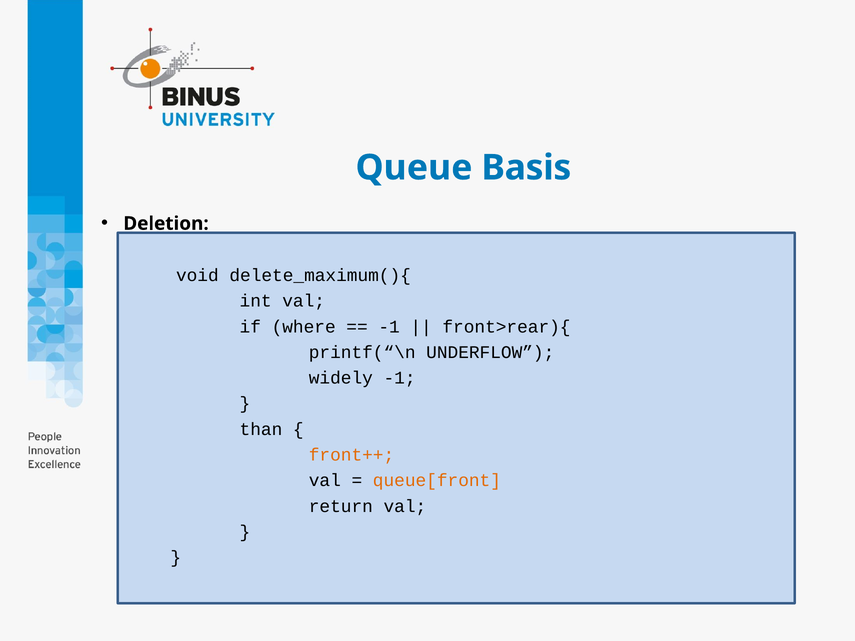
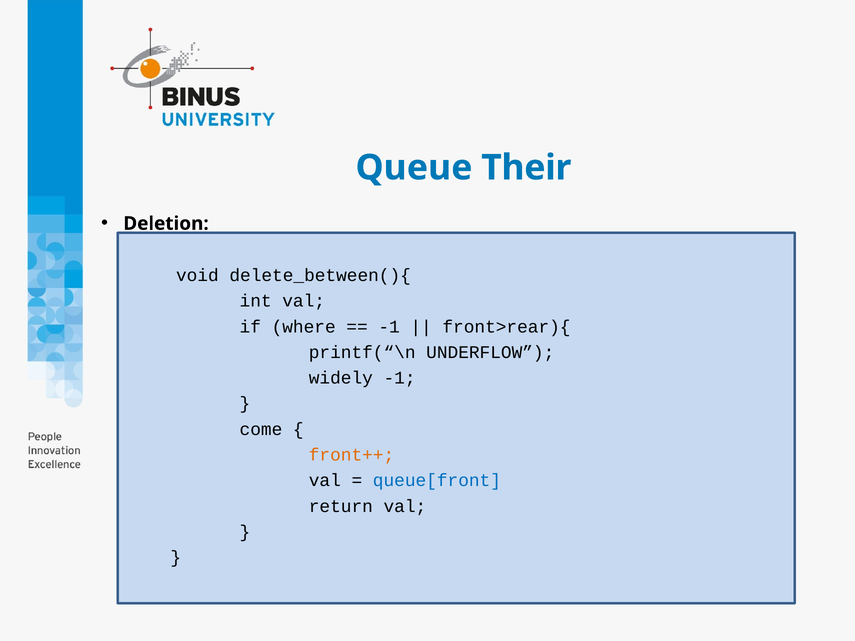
Basis: Basis -> Their
delete_maximum(){: delete_maximum(){ -> delete_between(){
than: than -> come
queue[front colour: orange -> blue
